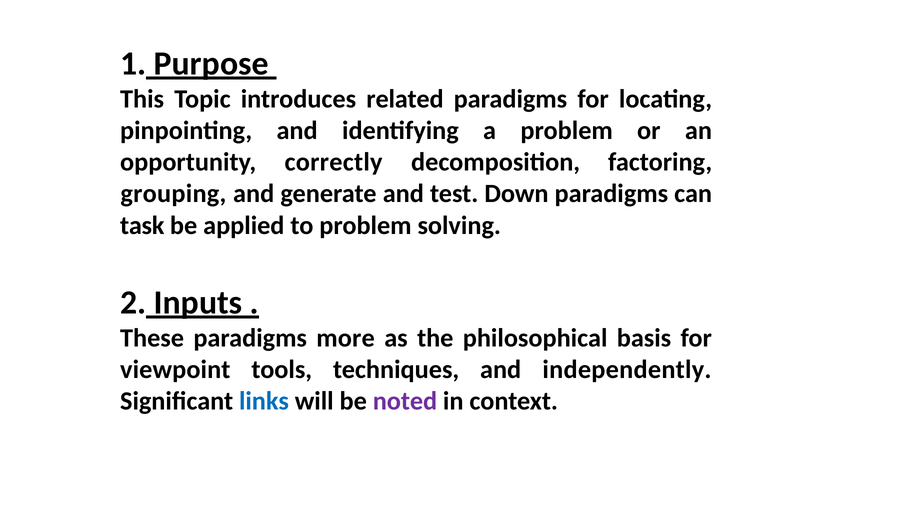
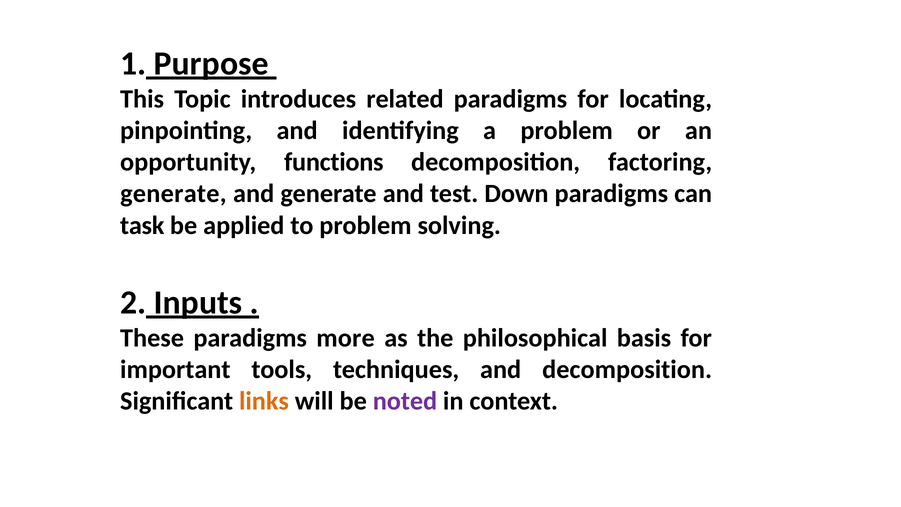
correctly: correctly -> functions
grouping at (173, 194): grouping -> generate
viewpoint: viewpoint -> important
and independently: independently -> decomposition
links colour: blue -> orange
